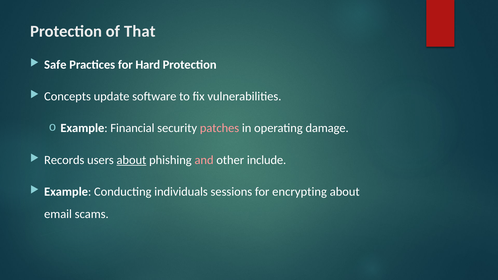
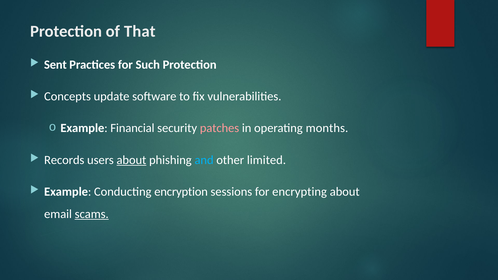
Safe: Safe -> Sent
Hard: Hard -> Such
damage: damage -> months
and colour: pink -> light blue
include: include -> limited
individuals: individuals -> encryption
scams underline: none -> present
